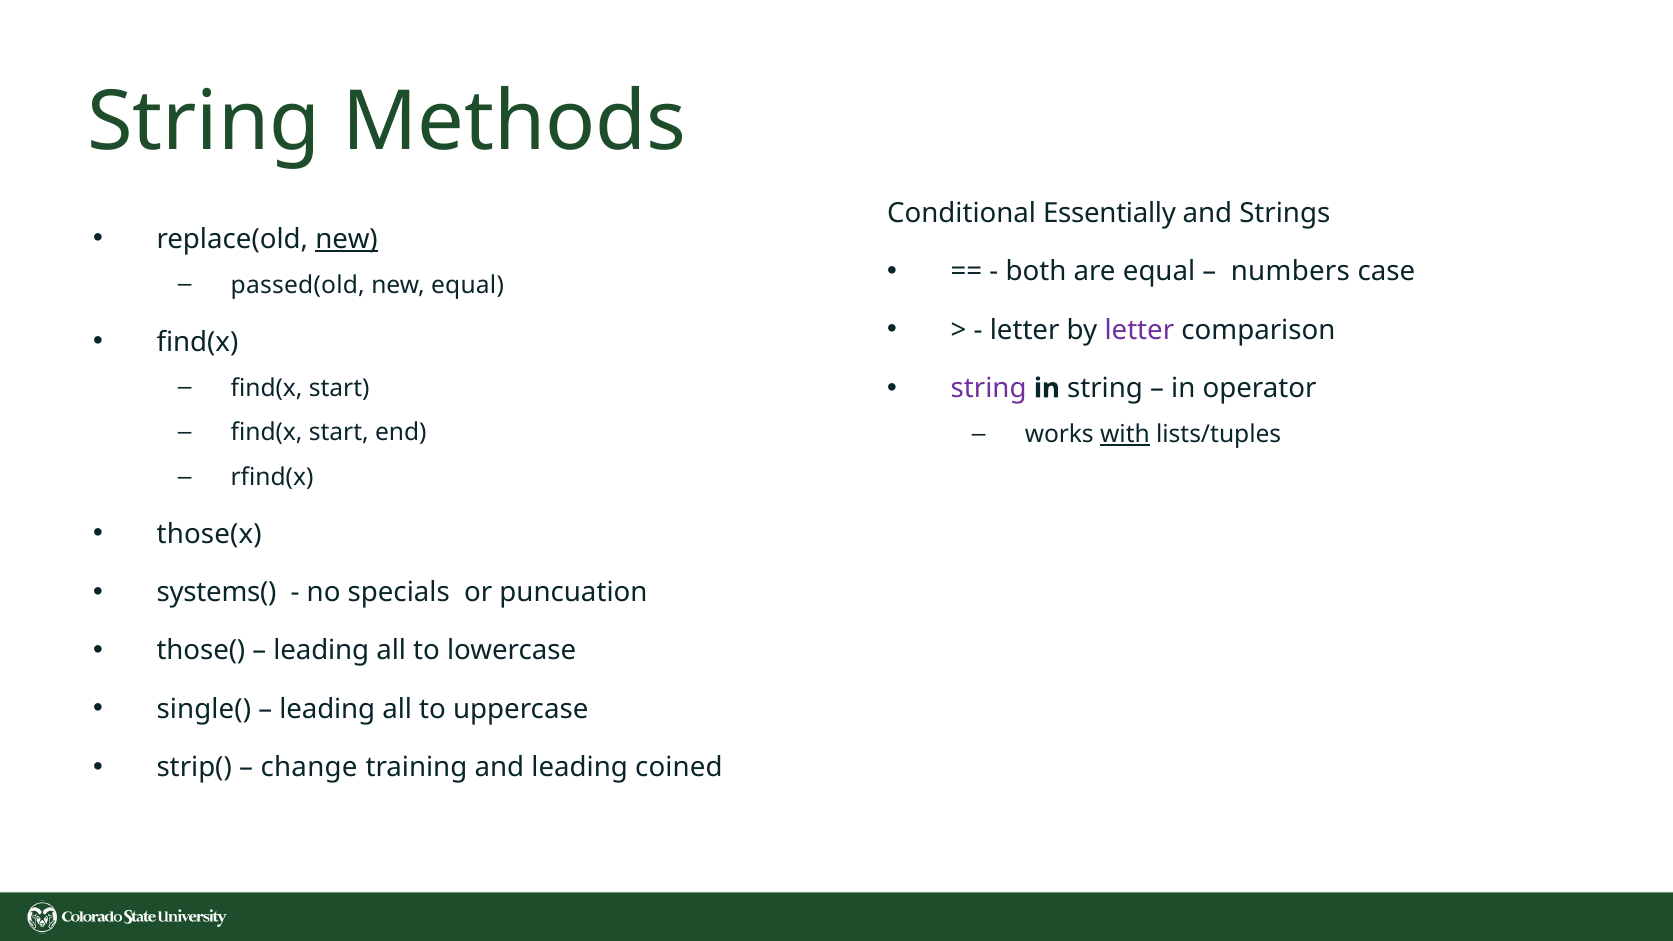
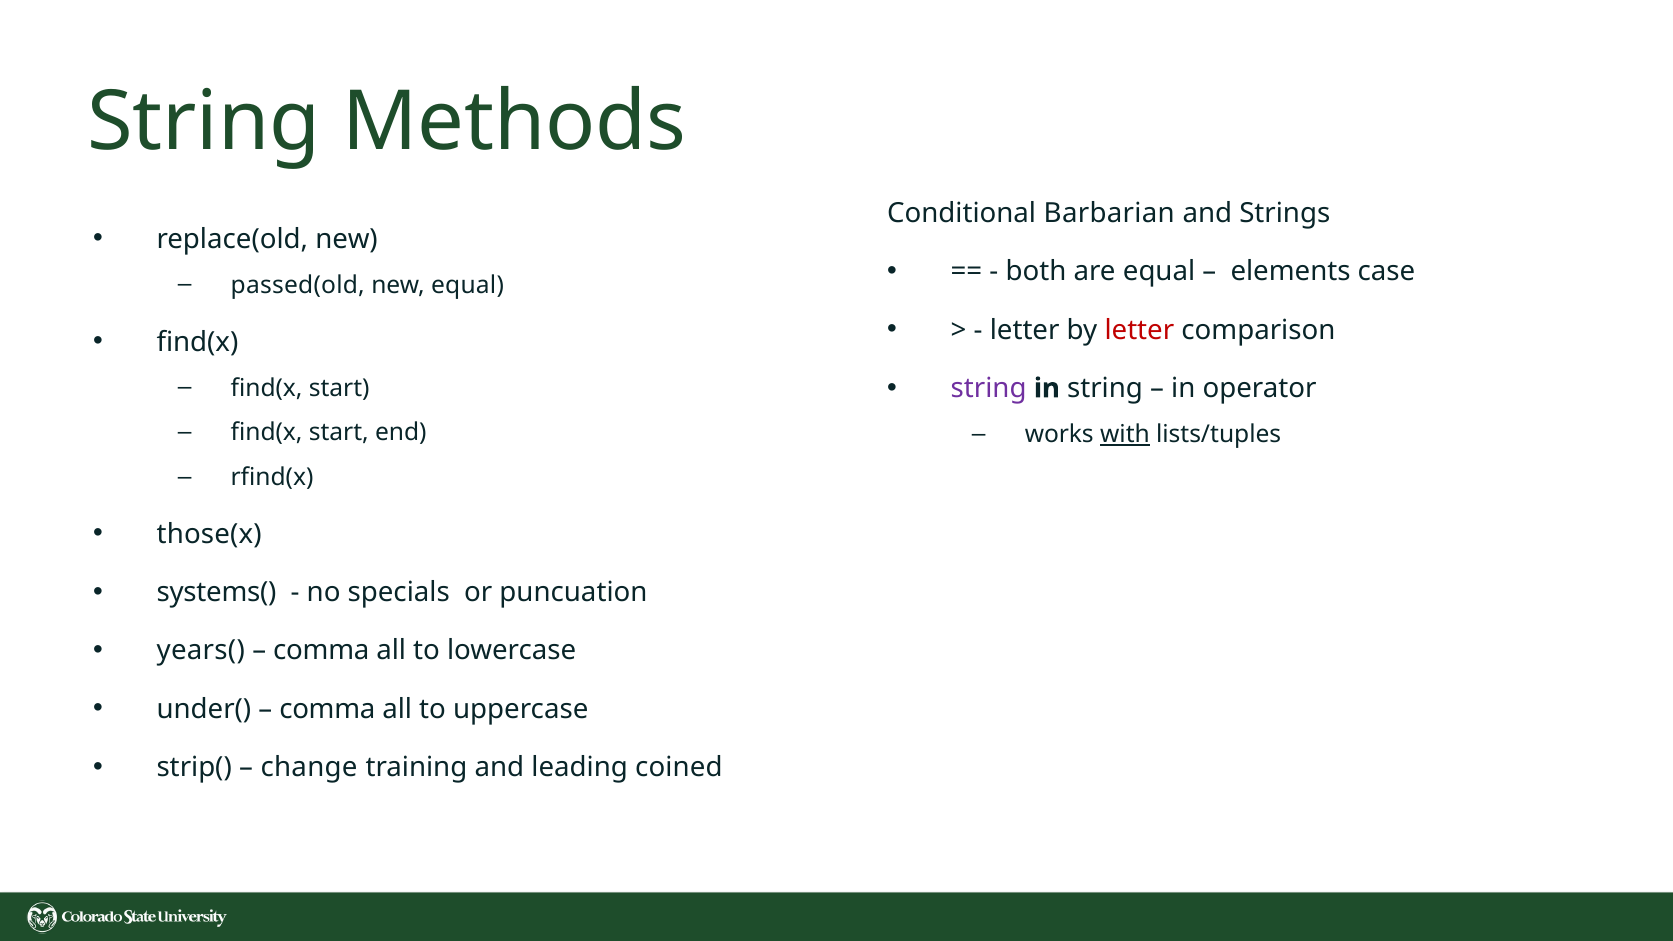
Essentially: Essentially -> Barbarian
new at (347, 239) underline: present -> none
numbers: numbers -> elements
letter at (1139, 330) colour: purple -> red
those(: those( -> years(
leading at (321, 651): leading -> comma
single(: single( -> under(
leading at (327, 709): leading -> comma
